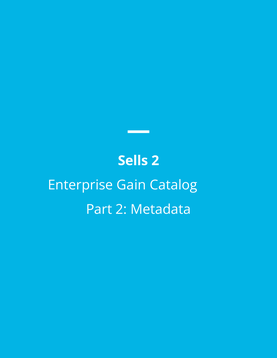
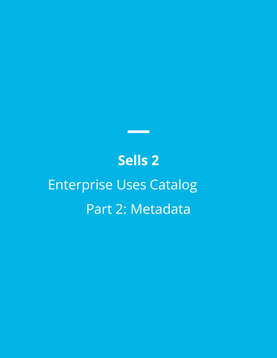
Gain: Gain -> Uses
